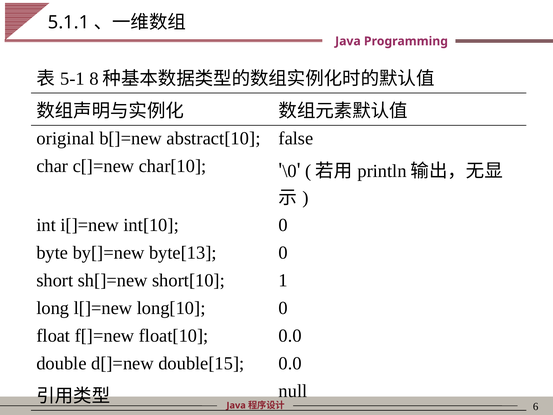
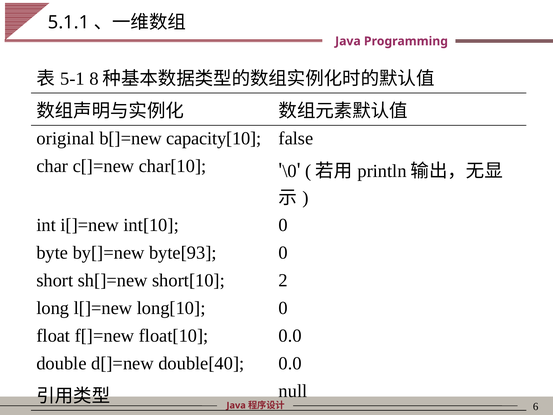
abstract[10: abstract[10 -> capacity[10
byte[13: byte[13 -> byte[93
1: 1 -> 2
double[15: double[15 -> double[40
